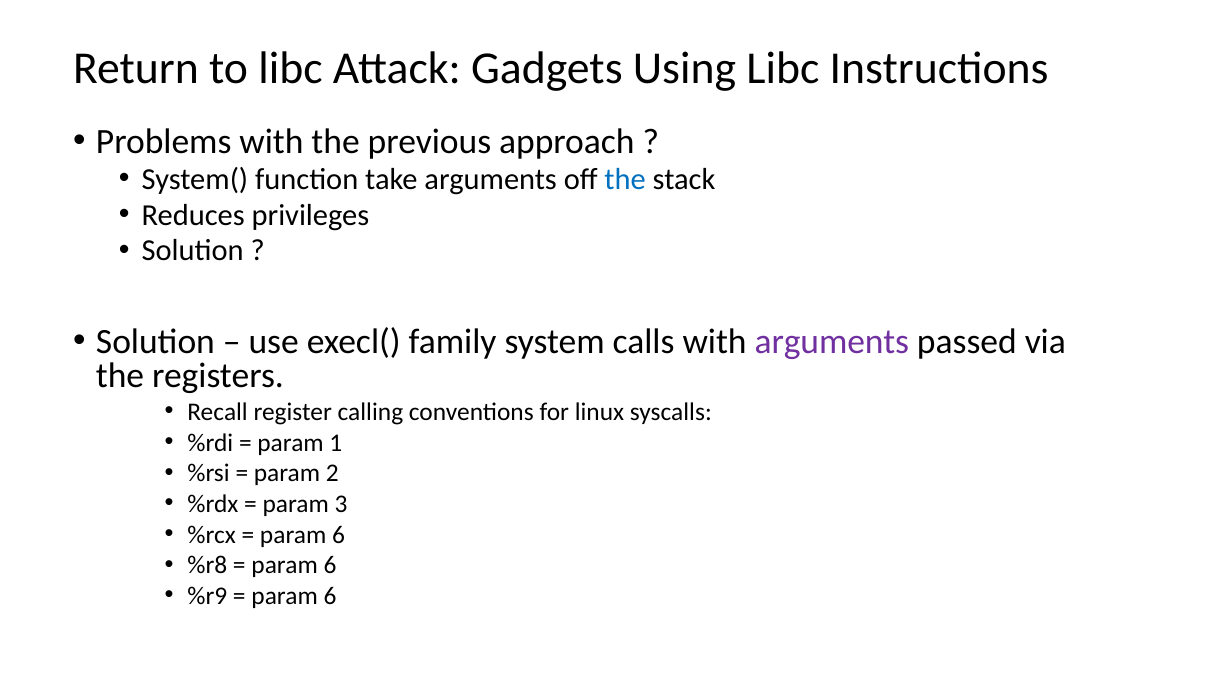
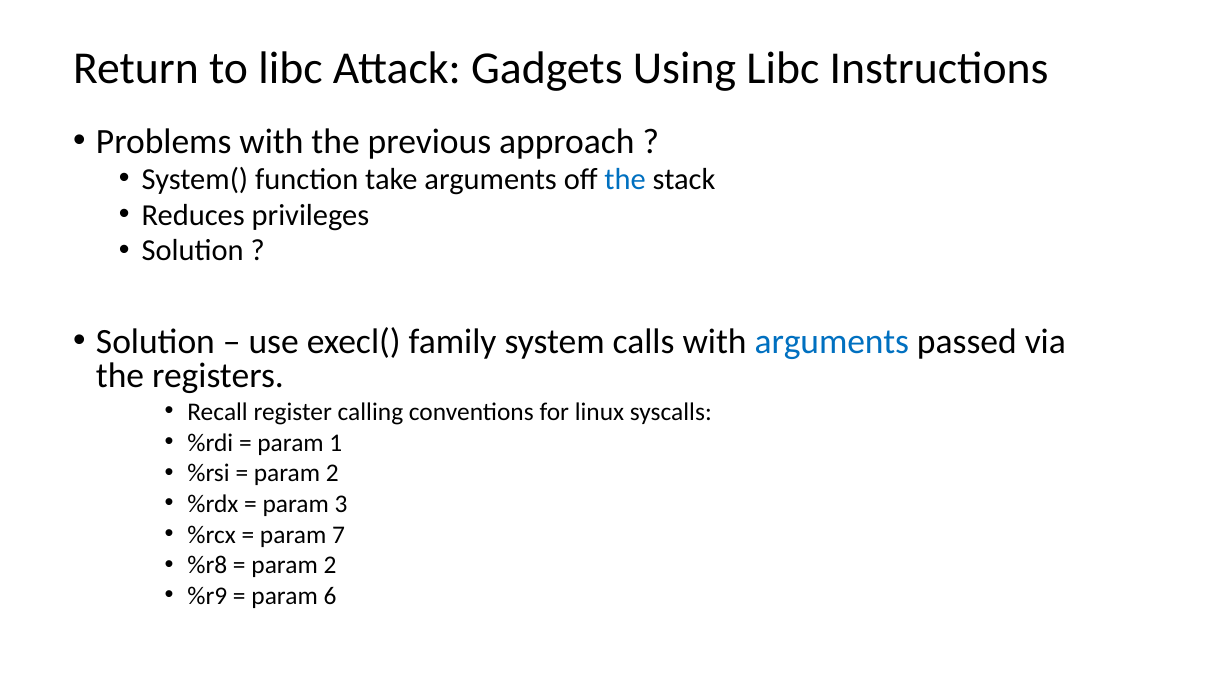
arguments at (832, 342) colour: purple -> blue
6 at (339, 535): 6 -> 7
6 at (330, 566): 6 -> 2
